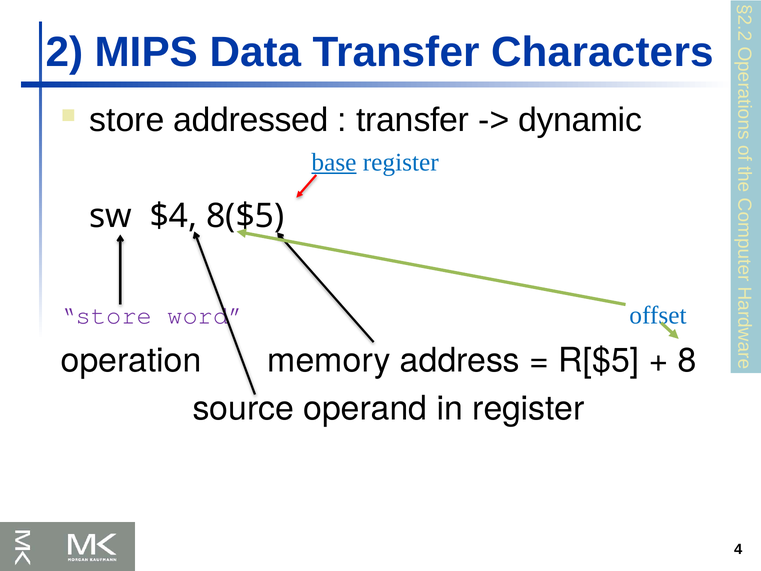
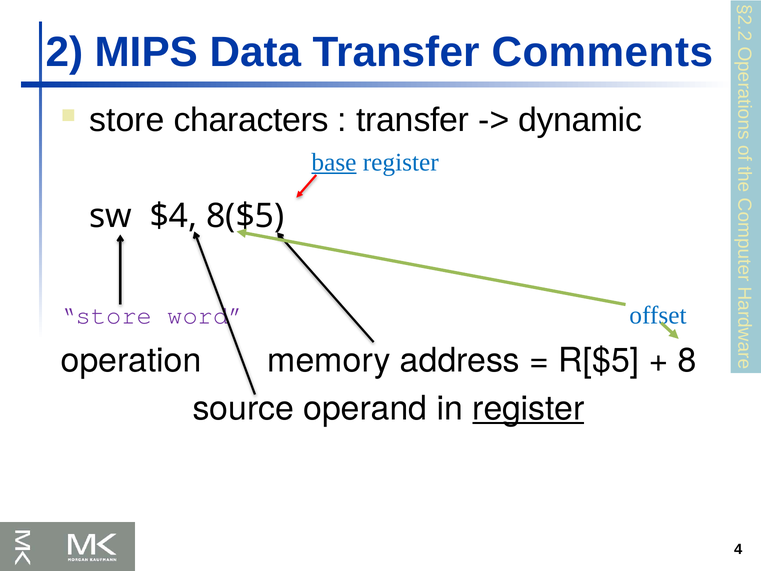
Characters: Characters -> Comments
addressed: addressed -> characters
register at (528, 408) underline: none -> present
